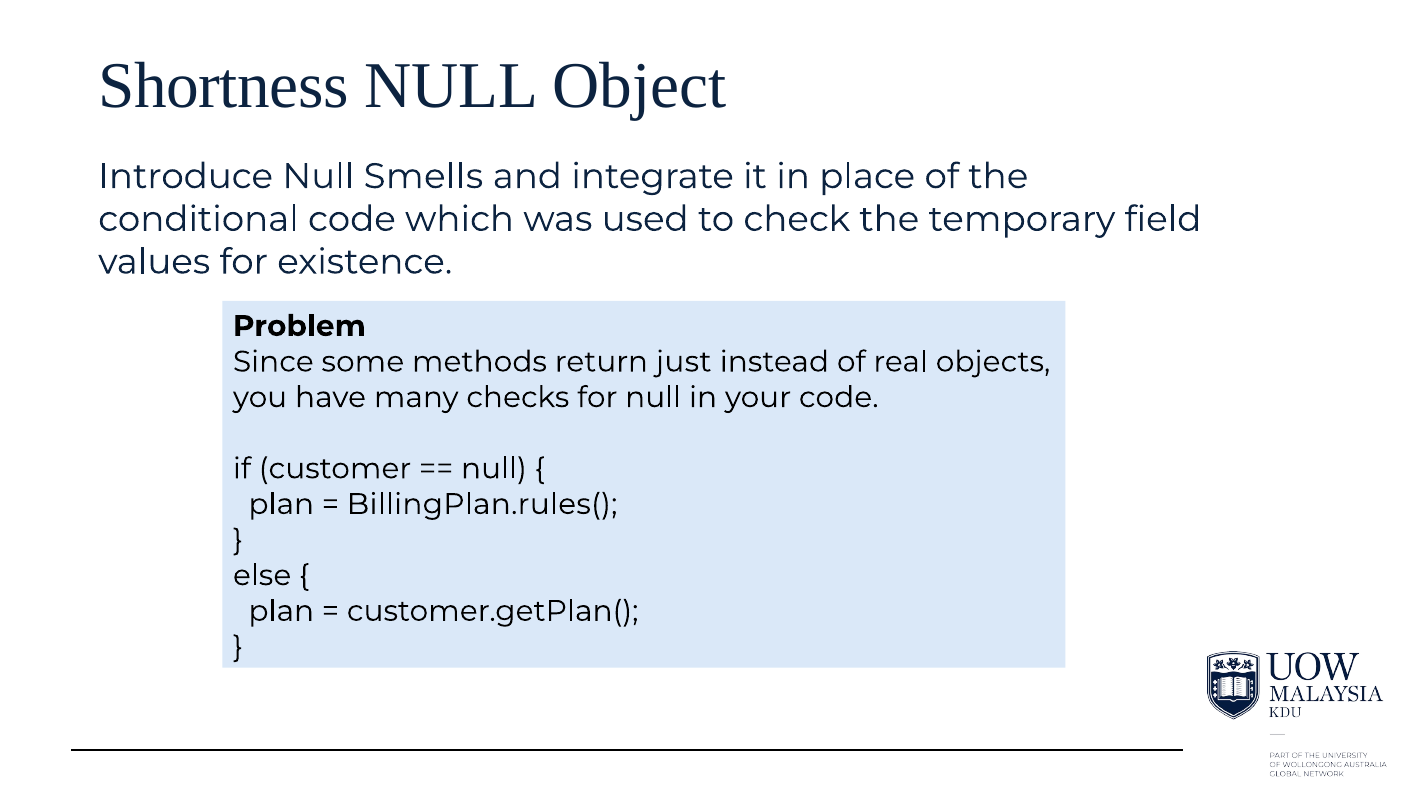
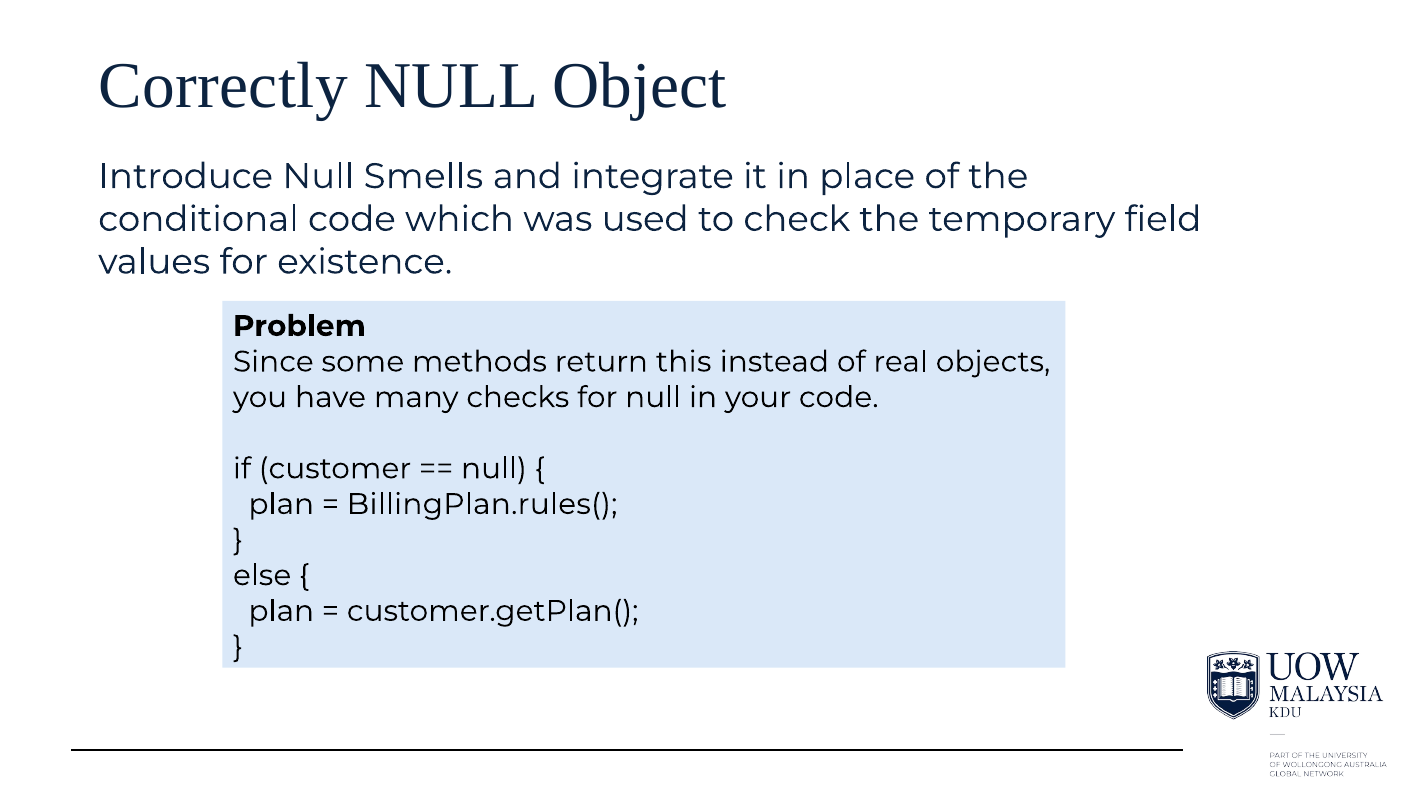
Shortness: Shortness -> Correctly
just: just -> this
